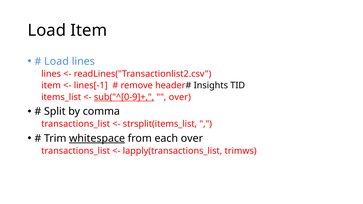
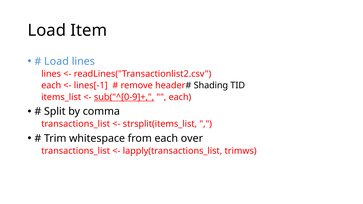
item at (51, 86): item -> each
Insights: Insights -> Shading
over at (180, 97): over -> each
whitespace underline: present -> none
